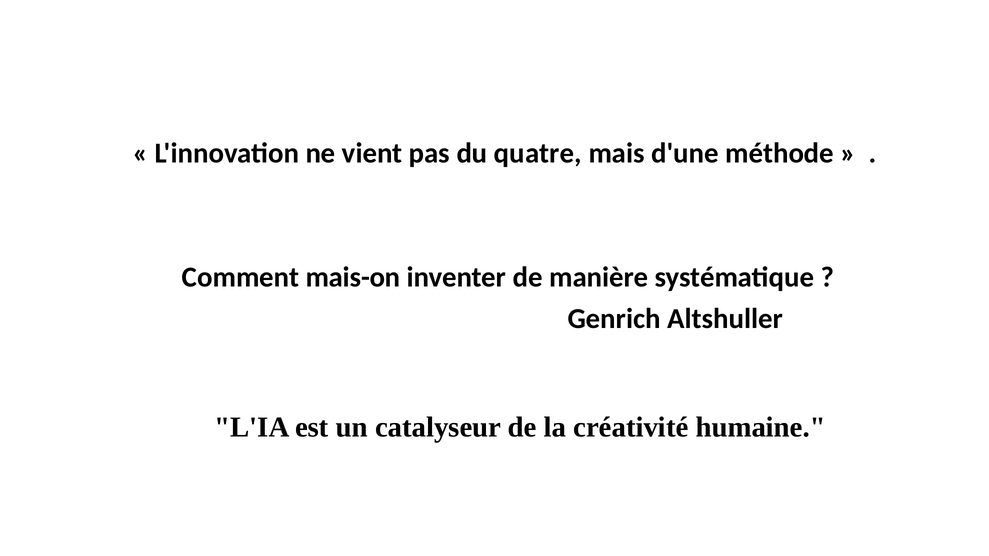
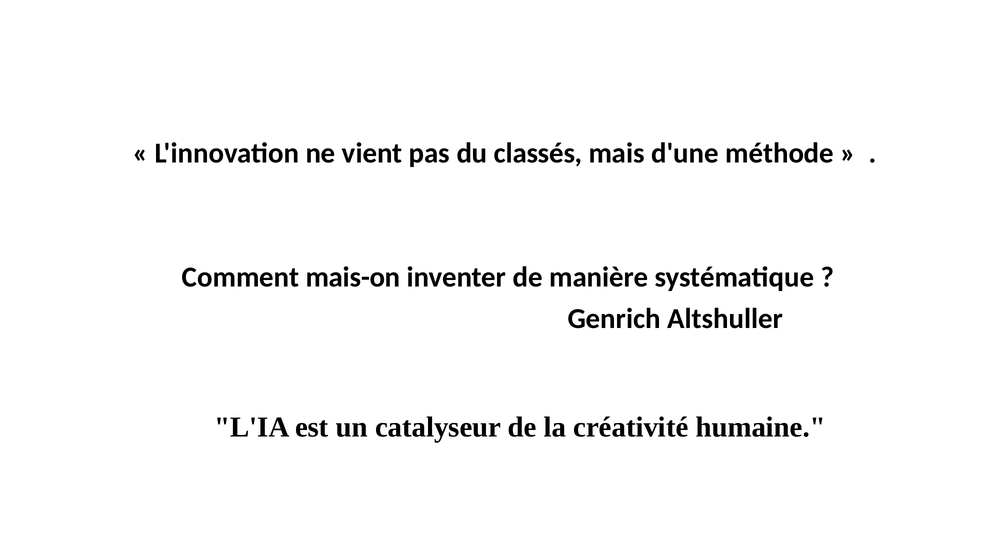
quatre: quatre -> classés
